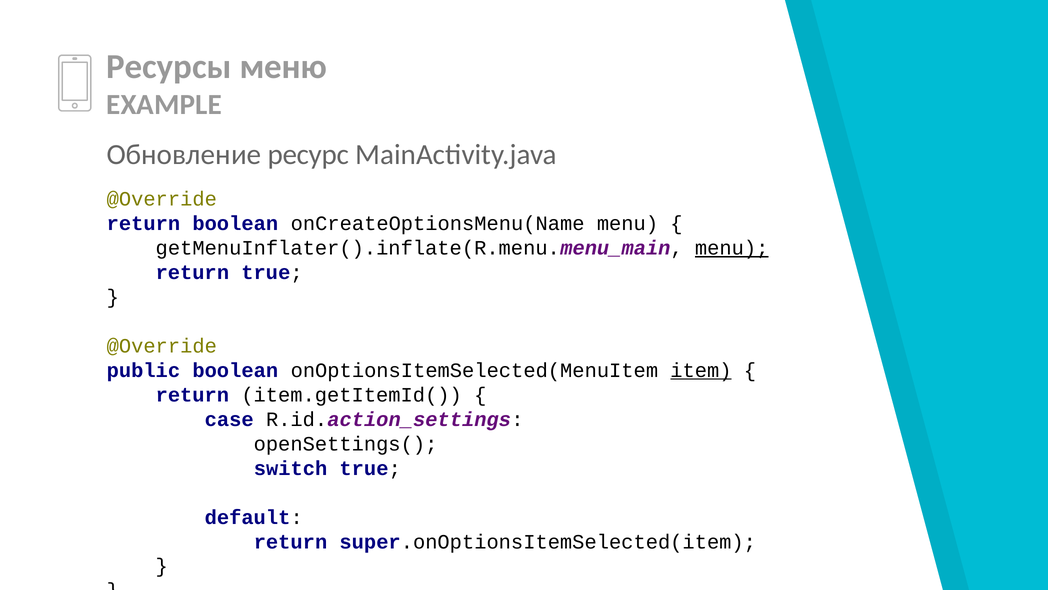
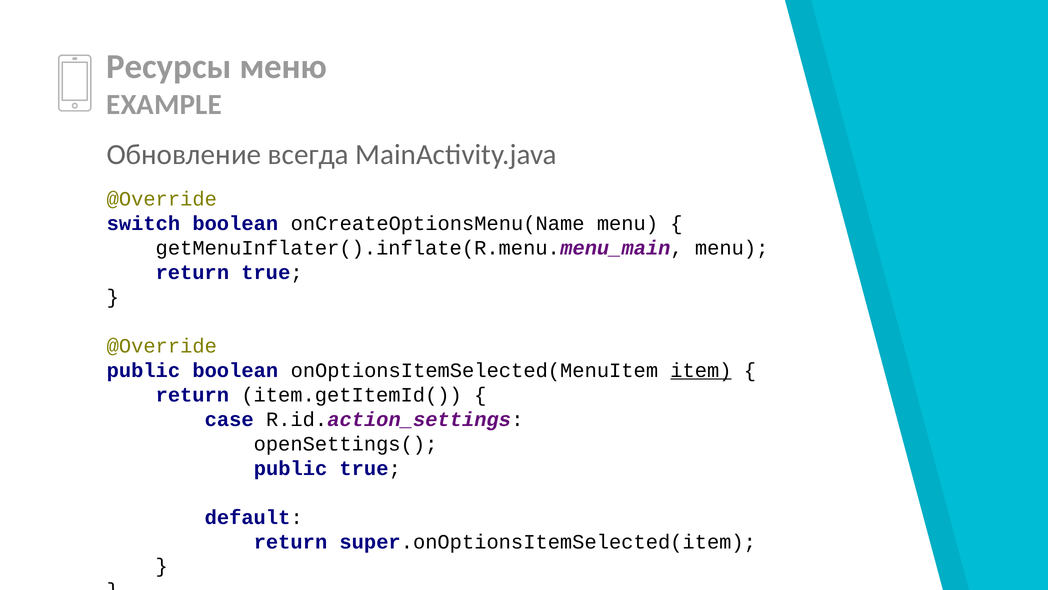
ресурс: ресурс -> всегда
return at (143, 223): return -> switch
menu at (732, 248) underline: present -> none
switch at (291, 468): switch -> public
